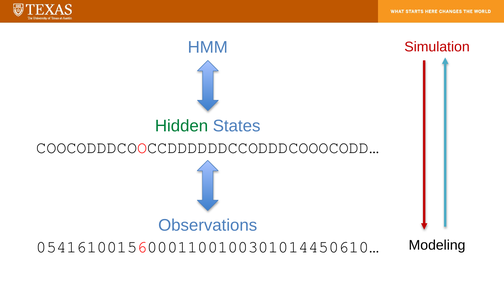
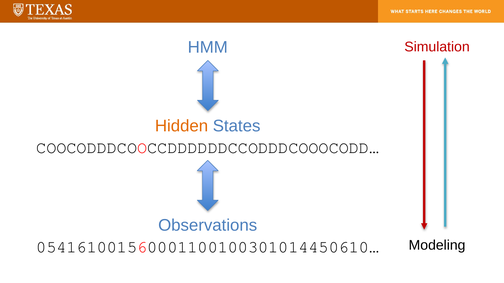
Hidden colour: green -> orange
